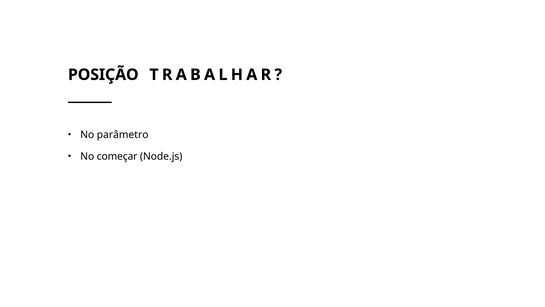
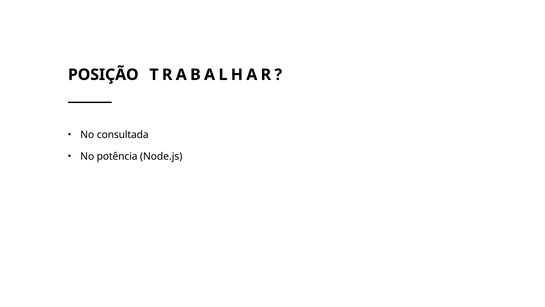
parâmetro: parâmetro -> consultada
começar: começar -> potência
